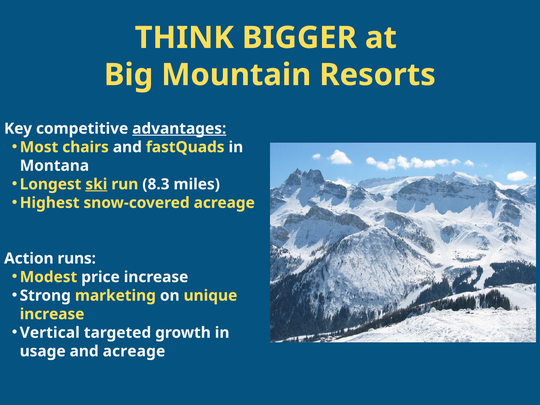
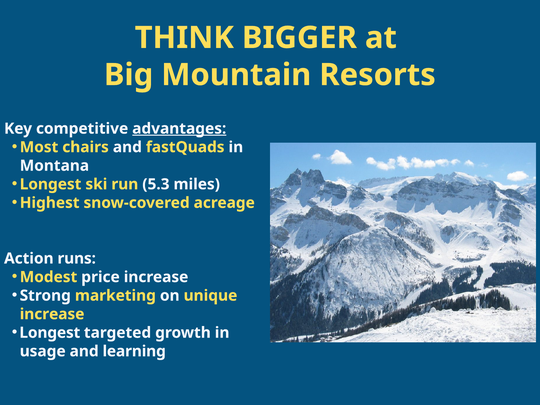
ski underline: present -> none
8.3: 8.3 -> 5.3
Vertical at (50, 333): Vertical -> Longest
and acreage: acreage -> learning
